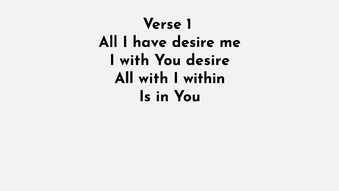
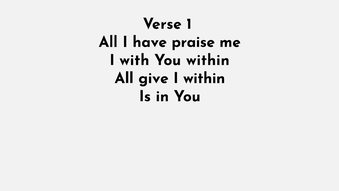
have desire: desire -> praise
You desire: desire -> within
All with: with -> give
